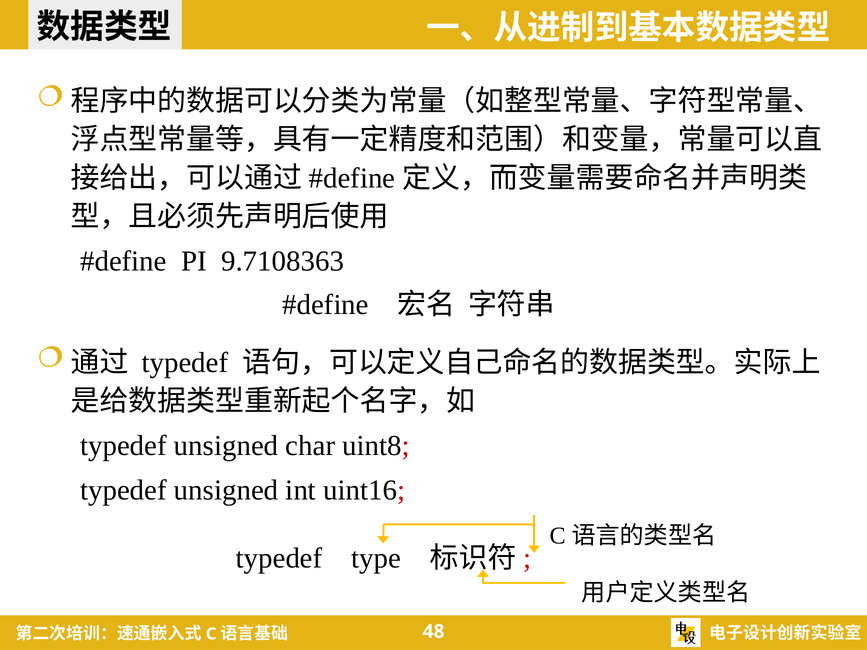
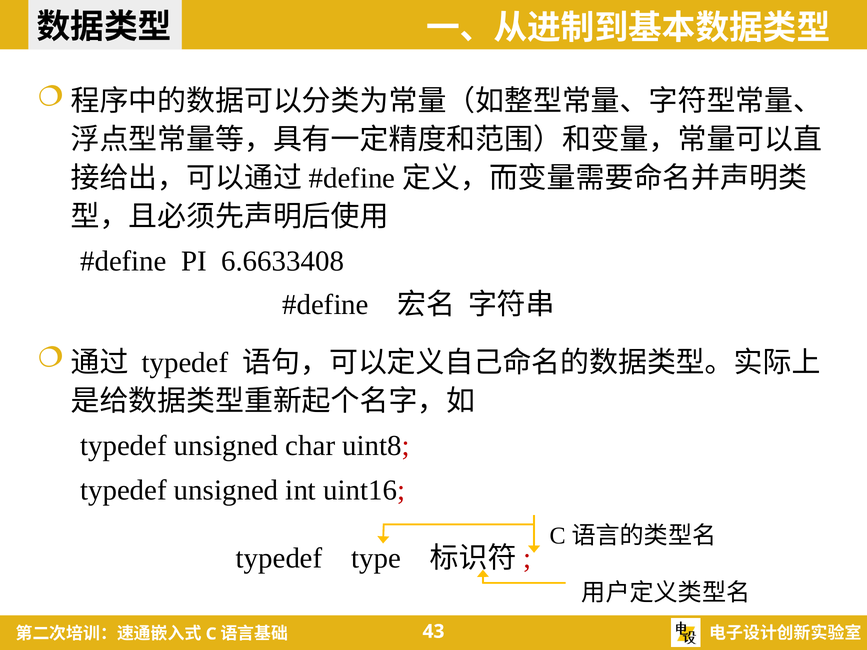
9.7108363: 9.7108363 -> 6.6633408
48: 48 -> 43
